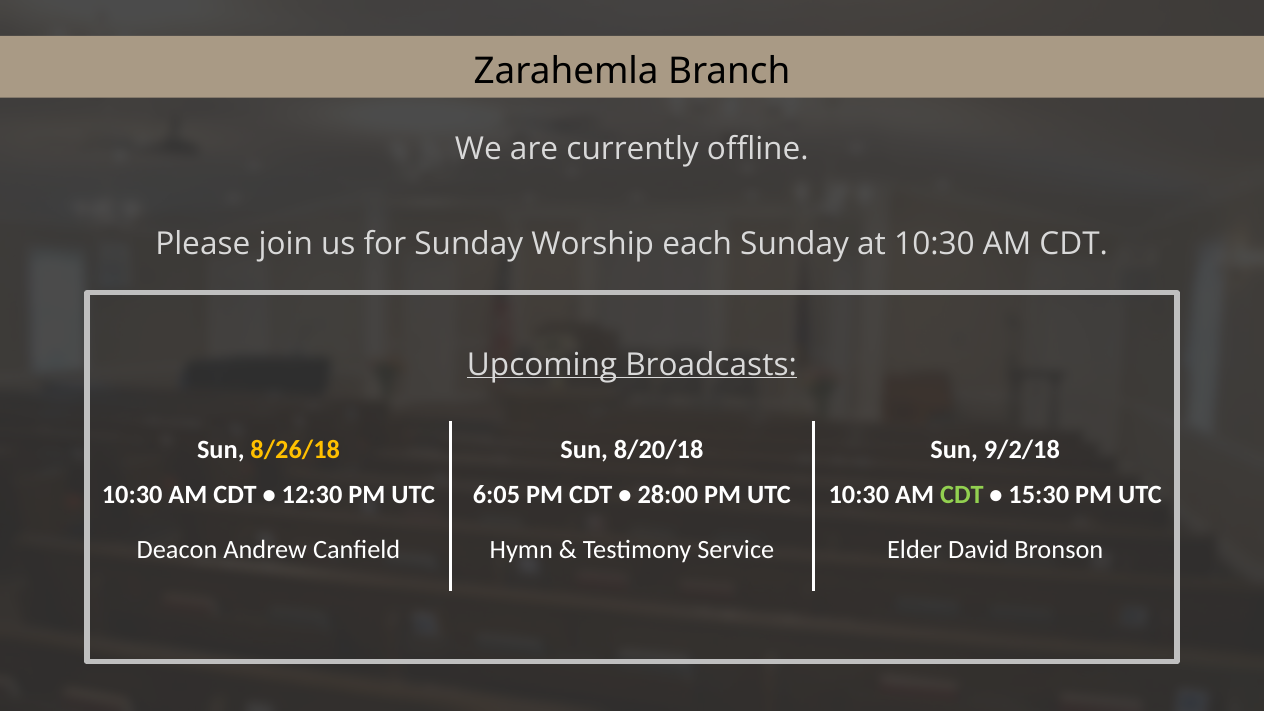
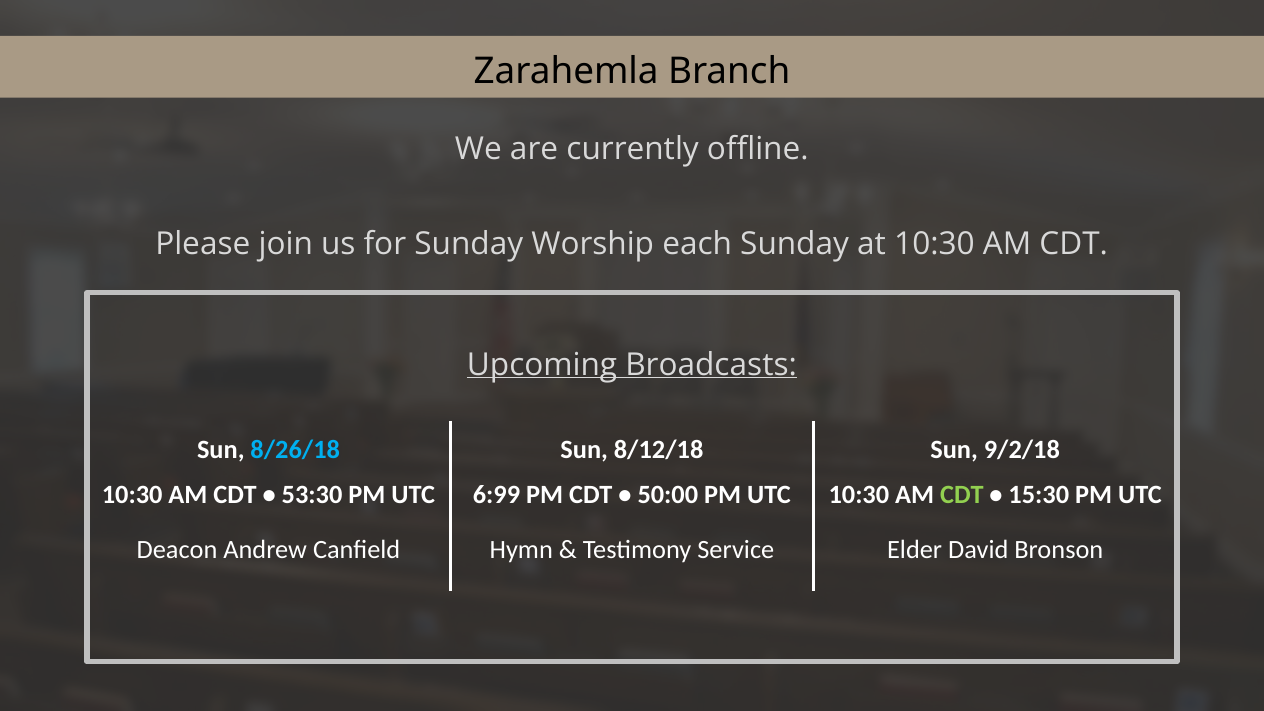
8/26/18 colour: yellow -> light blue
8/20/18: 8/20/18 -> 8/12/18
12:30: 12:30 -> 53:30
6:05: 6:05 -> 6:99
28:00: 28:00 -> 50:00
